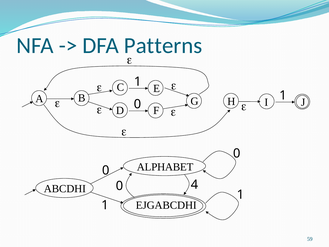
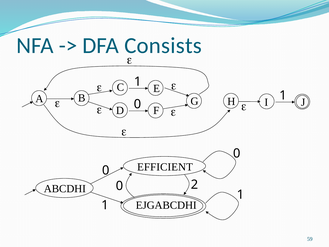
Patterns: Patterns -> Consists
ALPHABET: ALPHABET -> EFFICIENT
4: 4 -> 2
